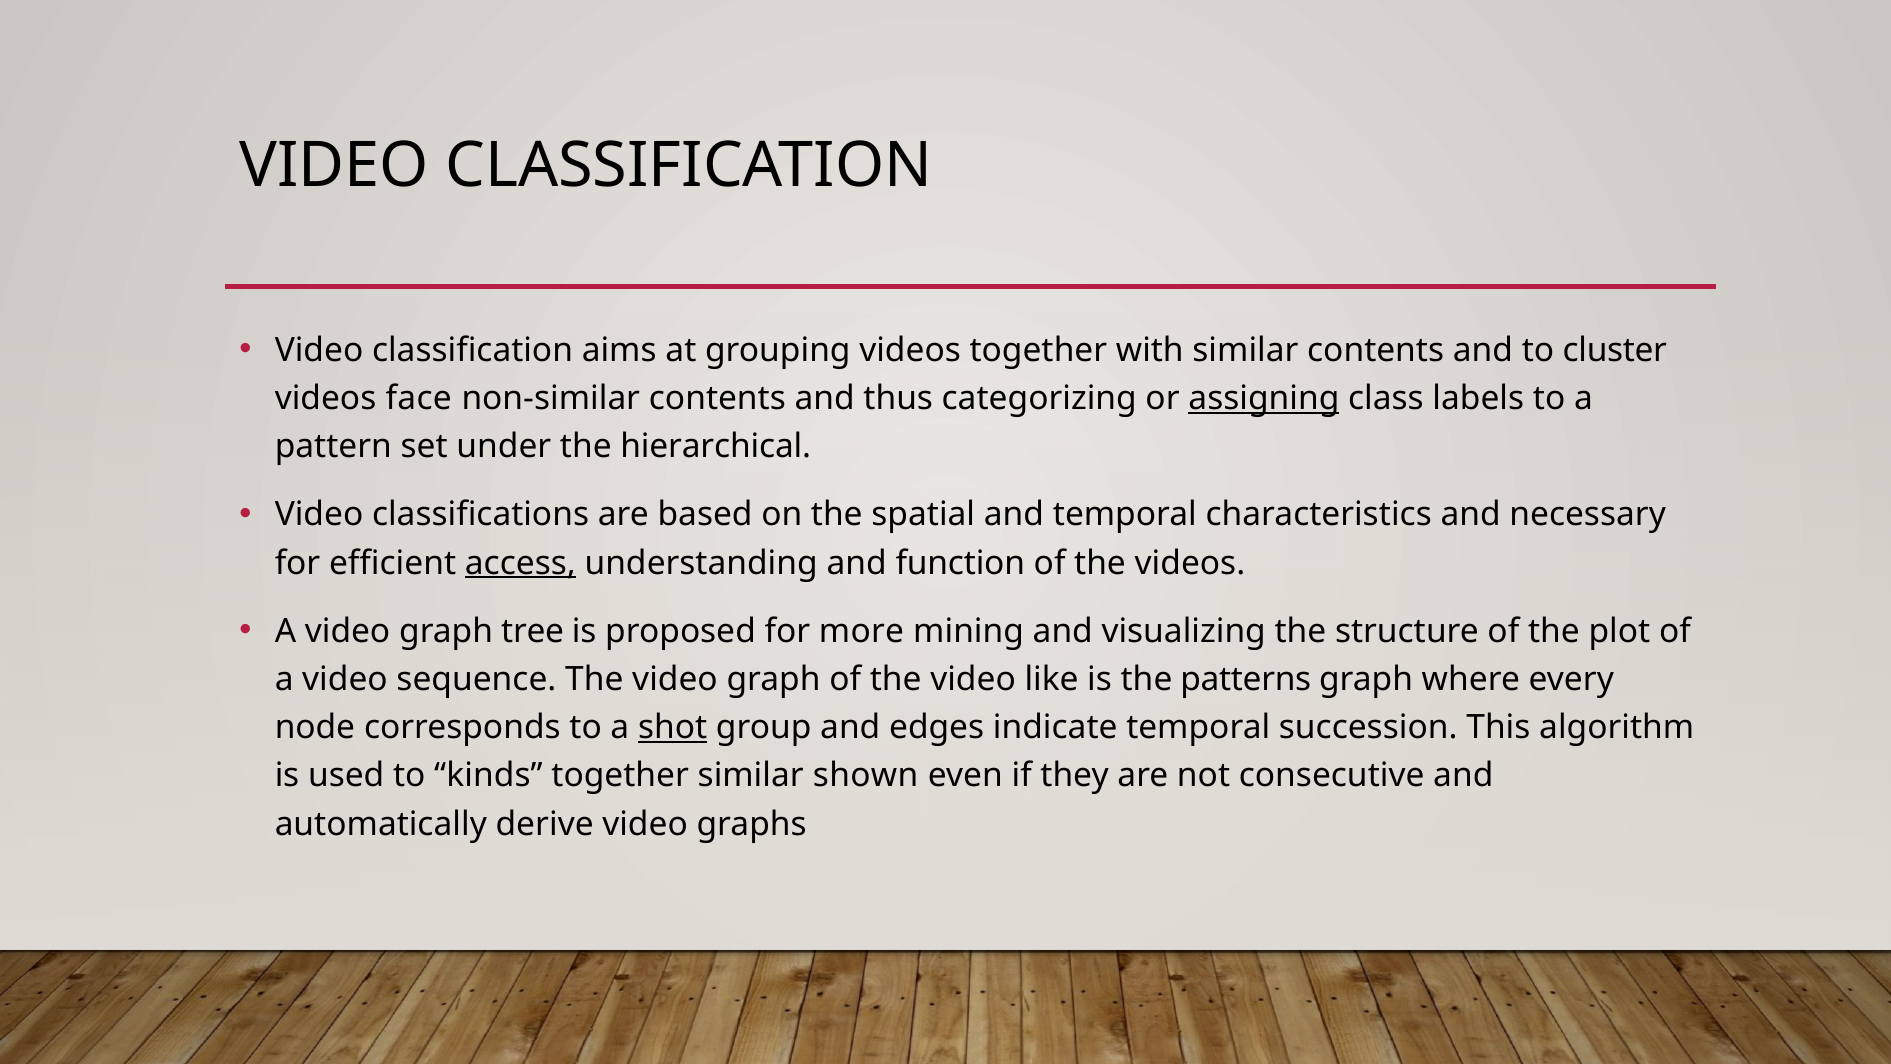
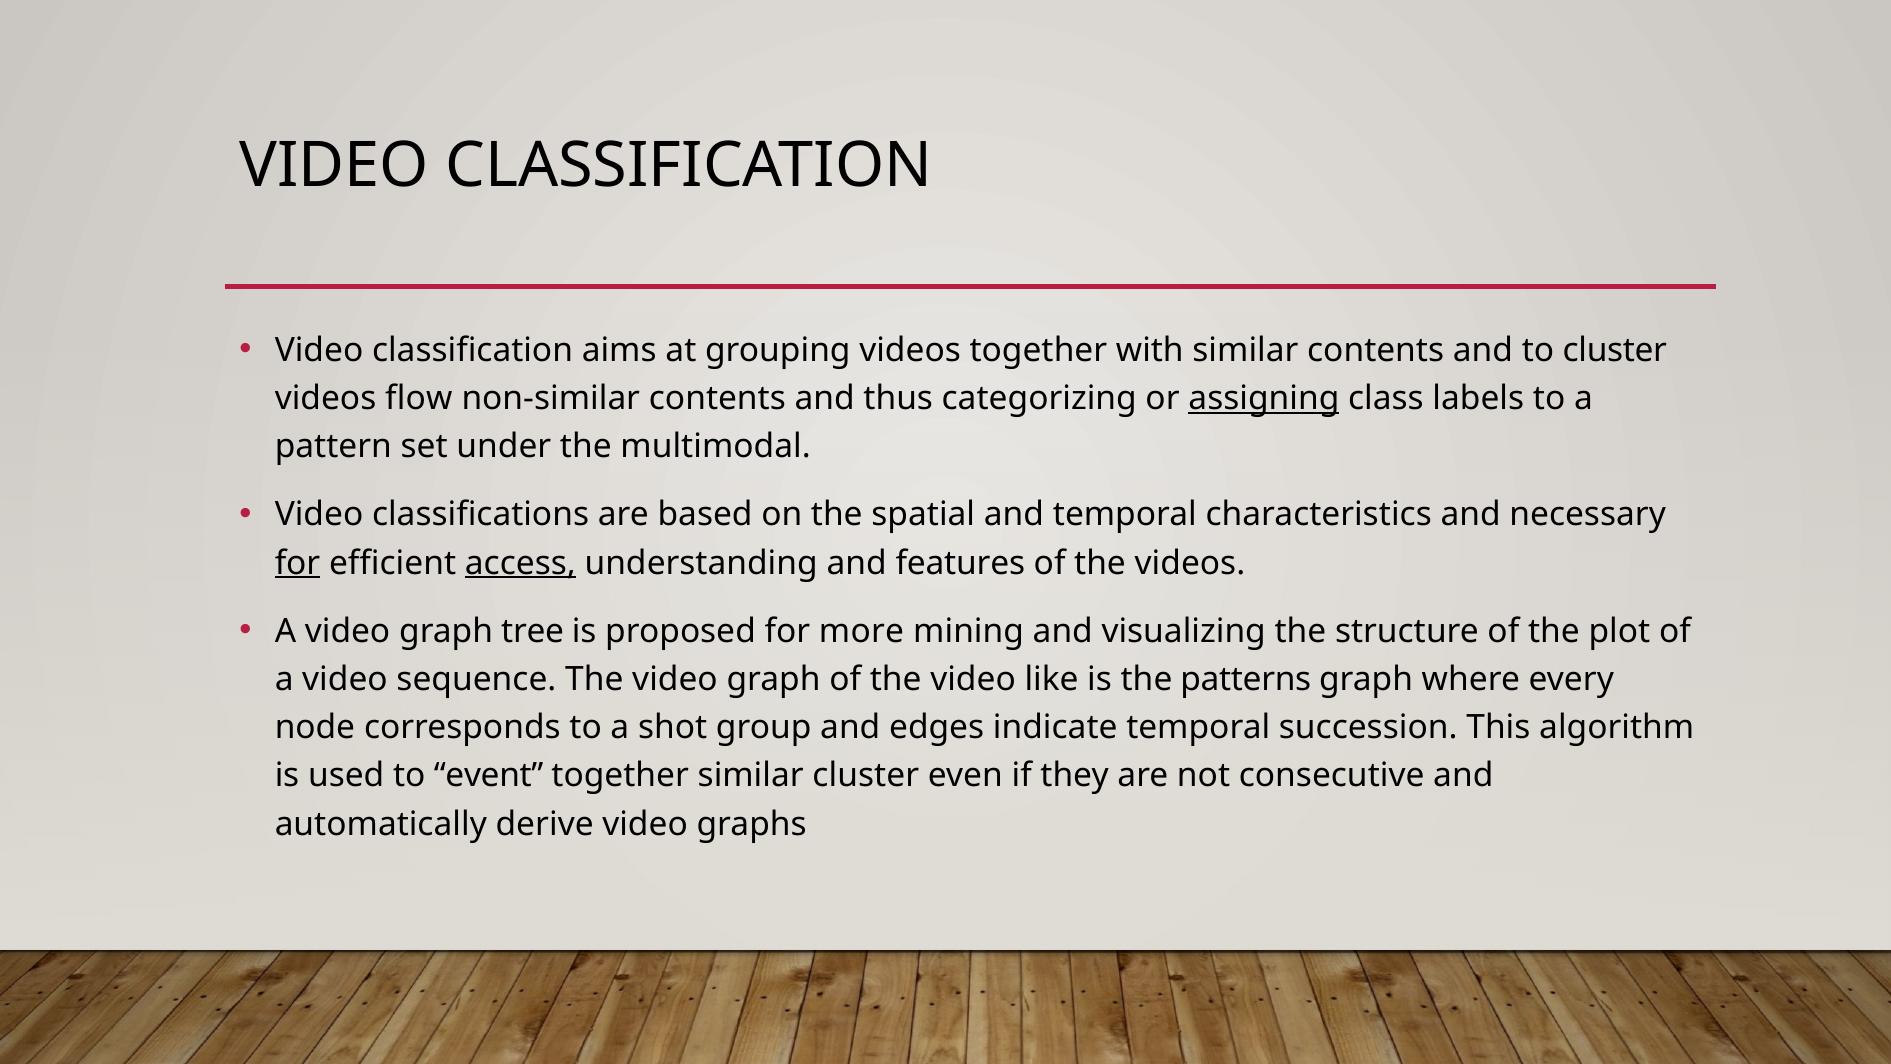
face: face -> flow
hierarchical: hierarchical -> multimodal
for at (298, 563) underline: none -> present
function: function -> features
shot underline: present -> none
kinds: kinds -> event
similar shown: shown -> cluster
